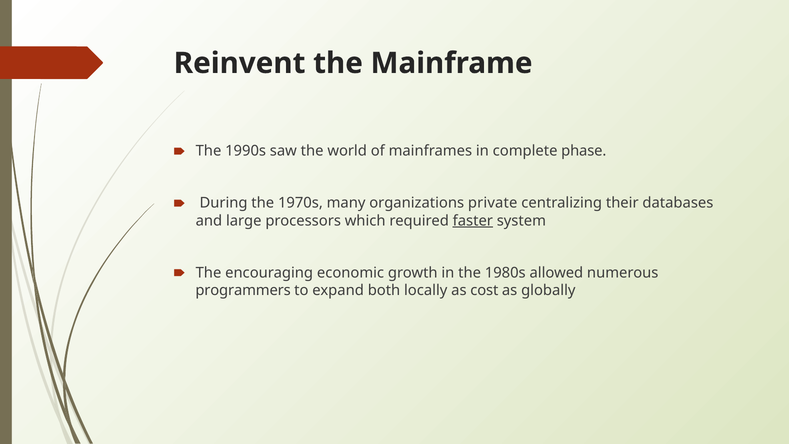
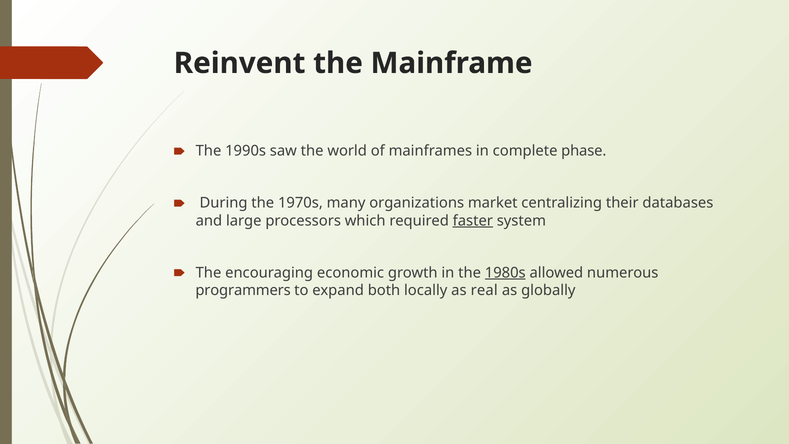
private: private -> market
1980s underline: none -> present
cost: cost -> real
